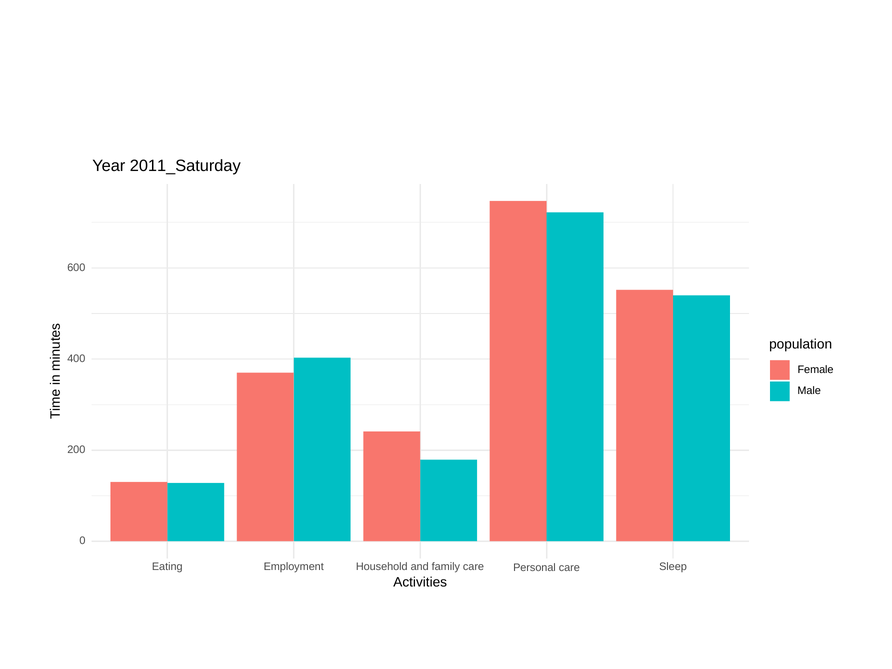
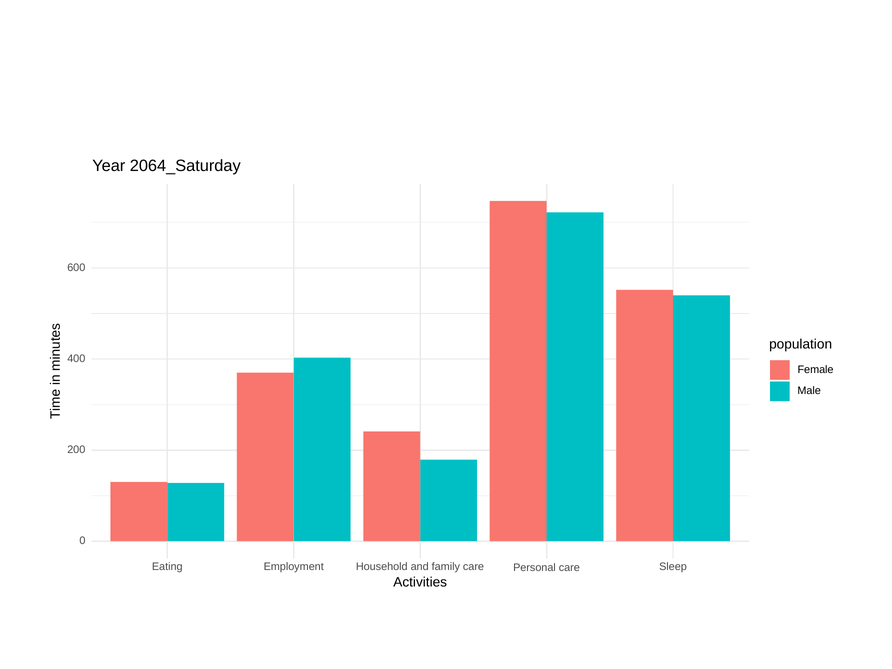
2011_Saturday: 2011_Saturday -> 2064_Saturday
